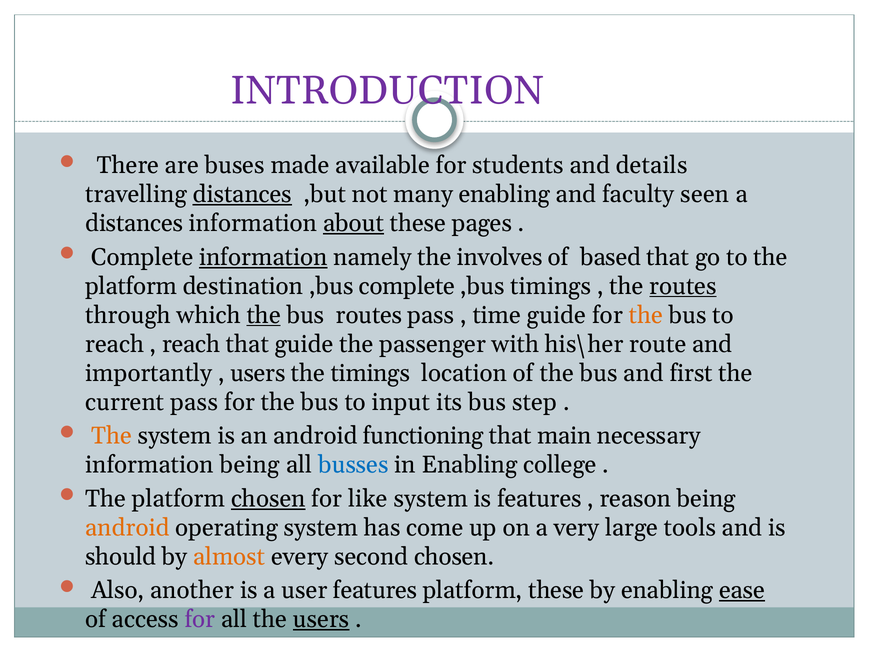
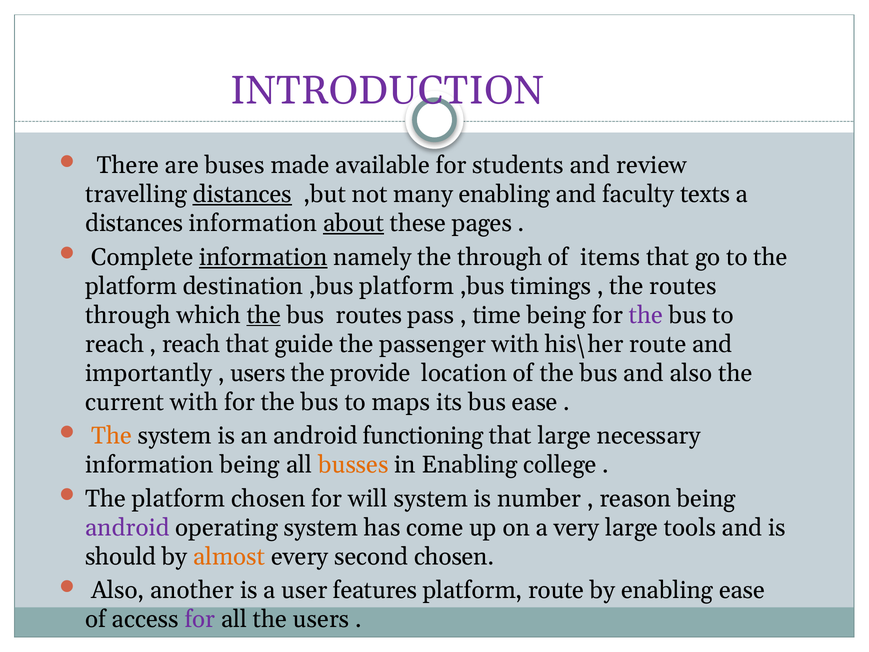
details: details -> review
seen: seen -> texts
the involves: involves -> through
based: based -> items
,bus complete: complete -> platform
routes at (683, 286) underline: present -> none
time guide: guide -> being
the at (646, 315) colour: orange -> purple
the timings: timings -> provide
and first: first -> also
current pass: pass -> with
input: input -> maps
bus step: step -> ease
that main: main -> large
busses colour: blue -> orange
chosen at (268, 499) underline: present -> none
like: like -> will
is features: features -> number
android at (127, 527) colour: orange -> purple
platform these: these -> route
ease at (742, 590) underline: present -> none
users at (321, 619) underline: present -> none
